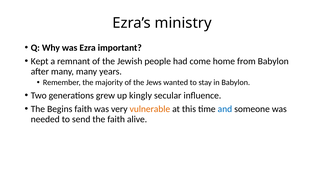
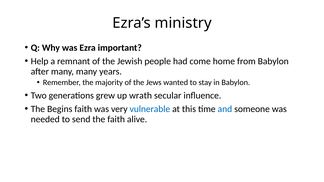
Kept: Kept -> Help
kingly: kingly -> wrath
vulnerable colour: orange -> blue
